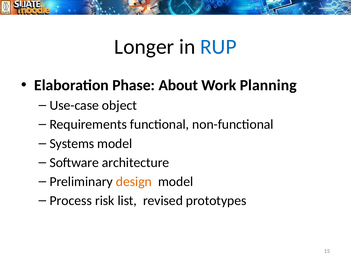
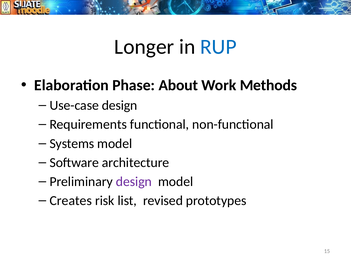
Planning: Planning -> Methods
Use-case object: object -> design
design at (134, 182) colour: orange -> purple
Process: Process -> Creates
